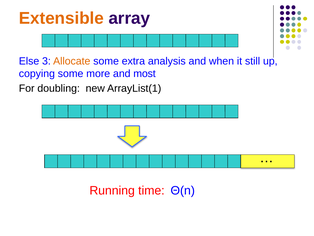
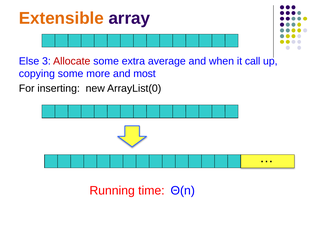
Allocate colour: orange -> red
analysis: analysis -> average
still: still -> call
doubling: doubling -> inserting
ArrayList(1: ArrayList(1 -> ArrayList(0
